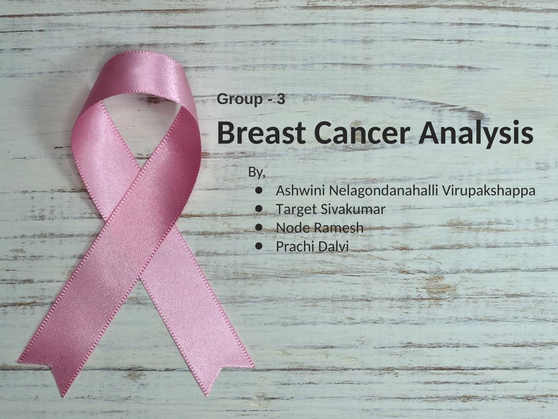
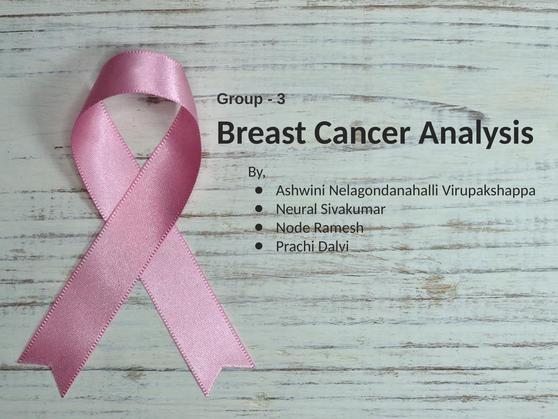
Target: Target -> Neural
